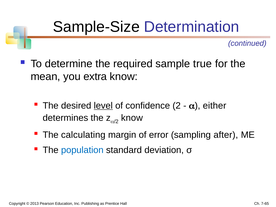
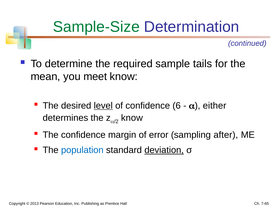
Sample-Size colour: black -> green
true: true -> tails
extra: extra -> meet
2: 2 -> 6
The calculating: calculating -> confidence
deviation underline: none -> present
